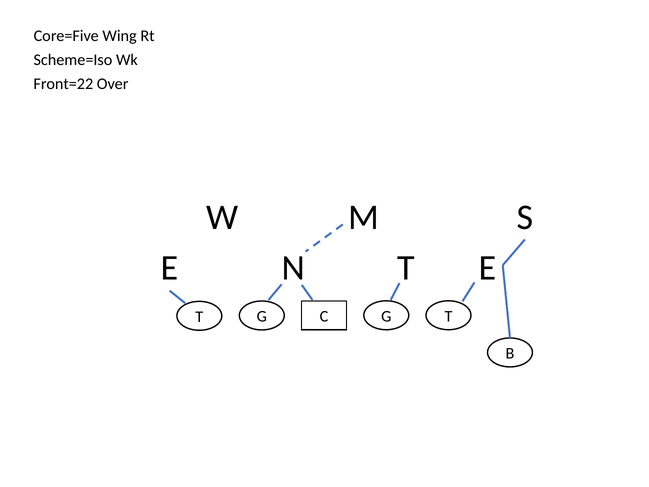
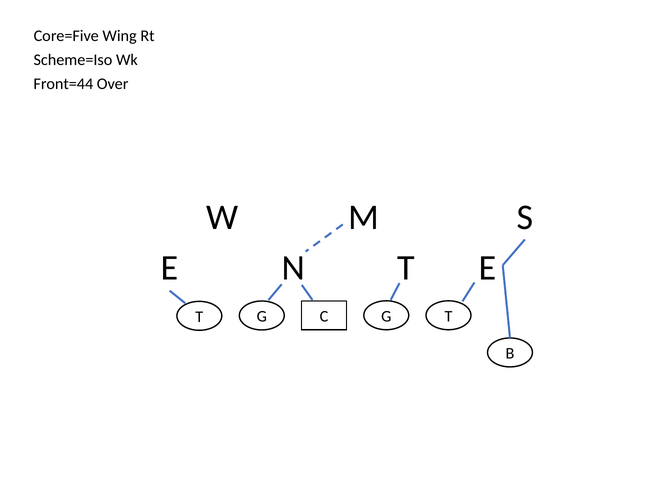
Front=22: Front=22 -> Front=44
